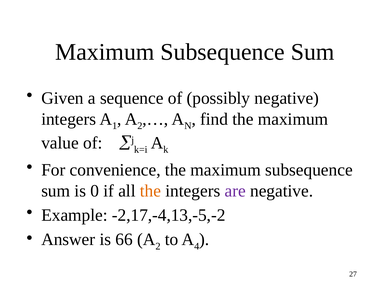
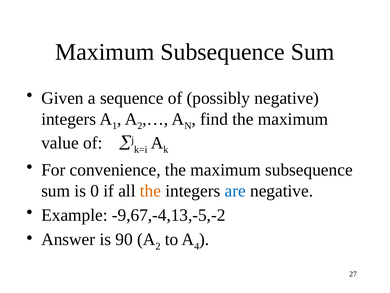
are colour: purple -> blue
-2,17,-4,13,-5,-2: -2,17,-4,13,-5,-2 -> -9,67,-4,13,-5,-2
66: 66 -> 90
